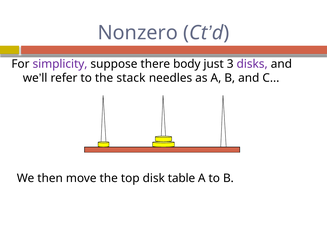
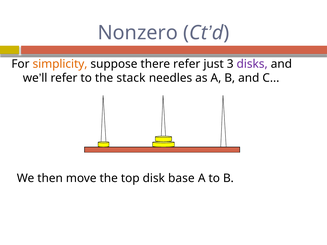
simplicity colour: purple -> orange
there body: body -> refer
table: table -> base
